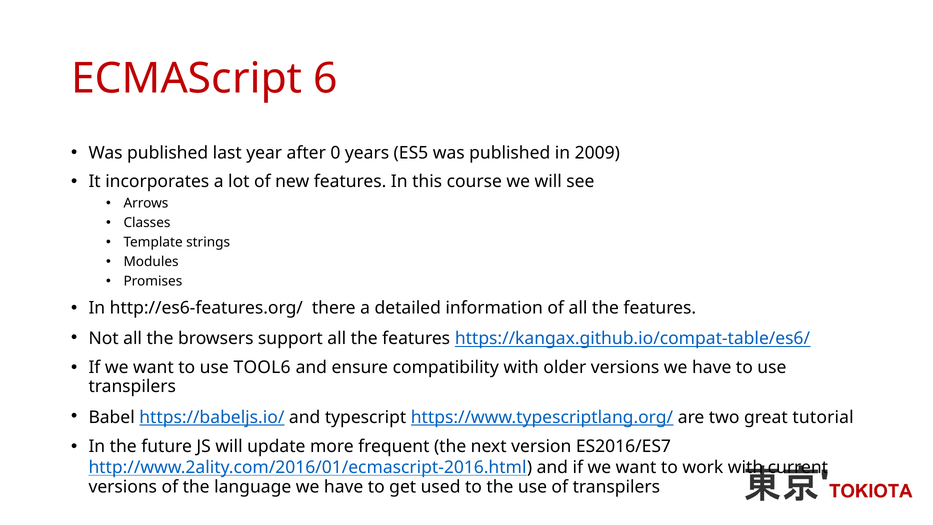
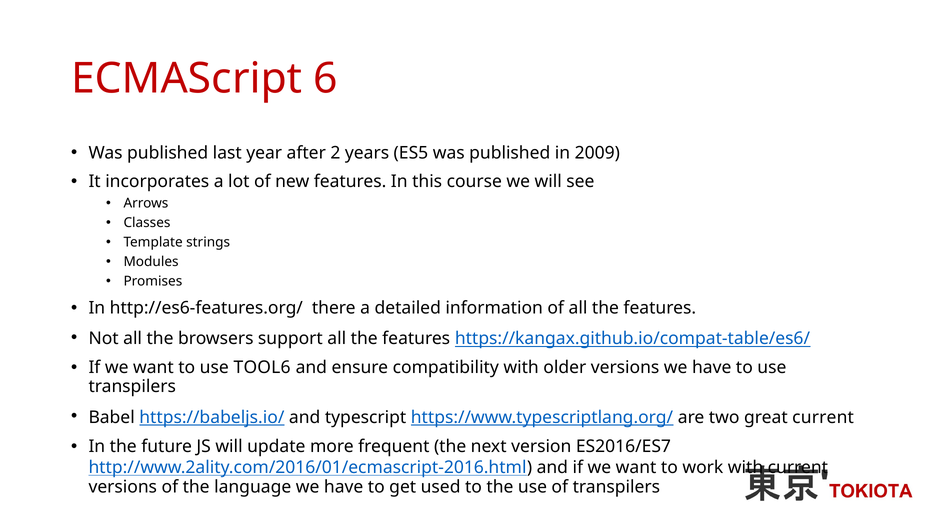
0: 0 -> 2
great tutorial: tutorial -> current
